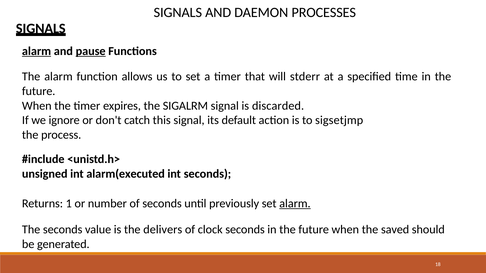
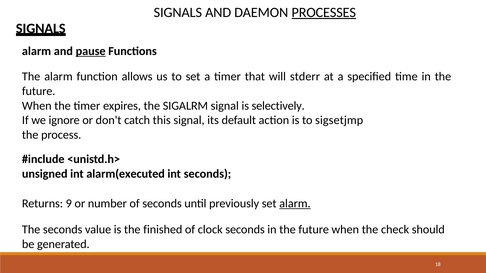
PROCESSES underline: none -> present
alarm at (37, 51) underline: present -> none
discarded: discarded -> selectively
1: 1 -> 9
delivers: delivers -> finished
saved: saved -> check
